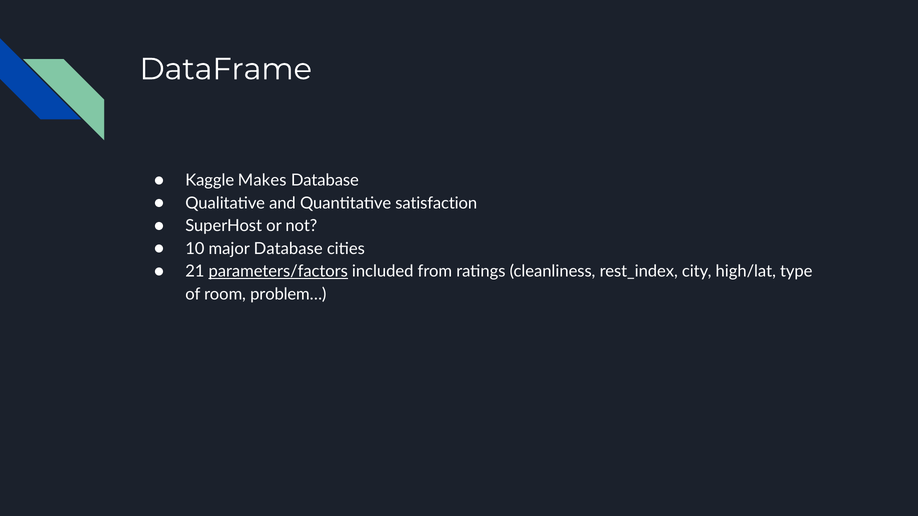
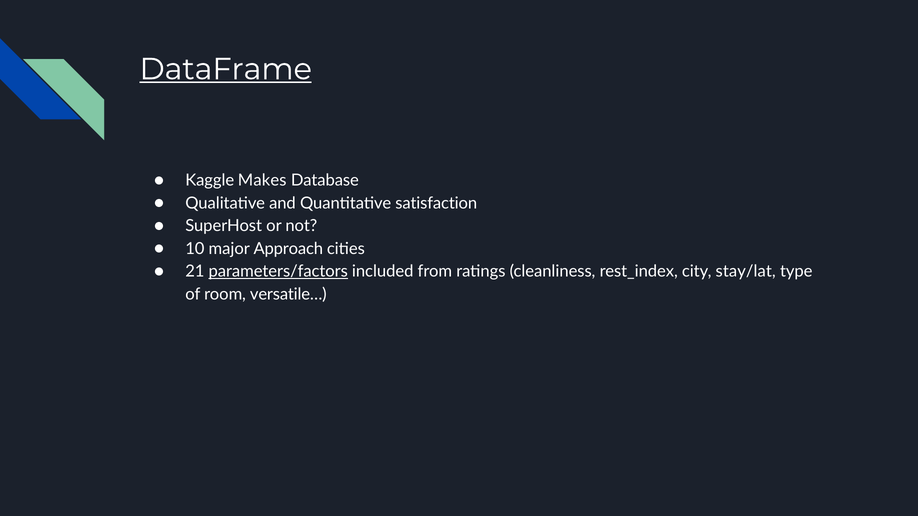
DataFrame underline: none -> present
major Database: Database -> Approach
high/lat: high/lat -> stay/lat
problem…: problem… -> versatile…
